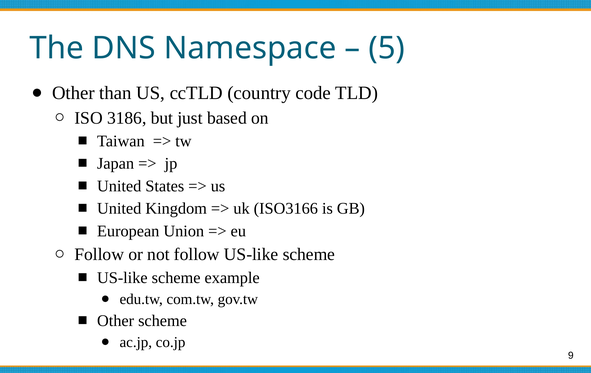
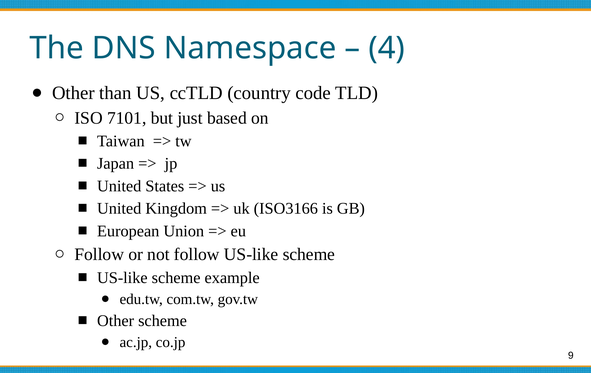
5: 5 -> 4
3186: 3186 -> 7101
